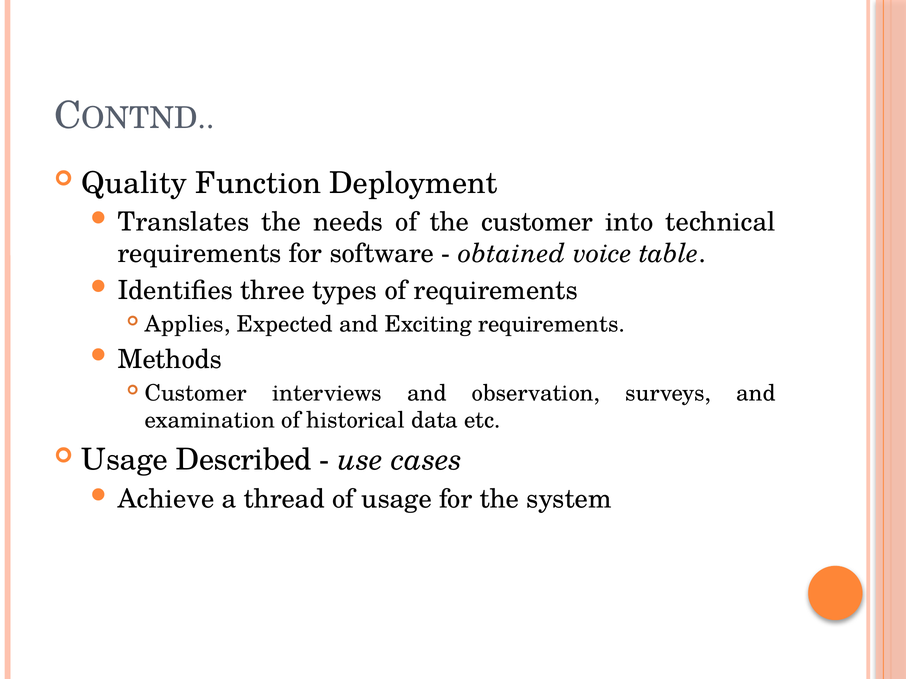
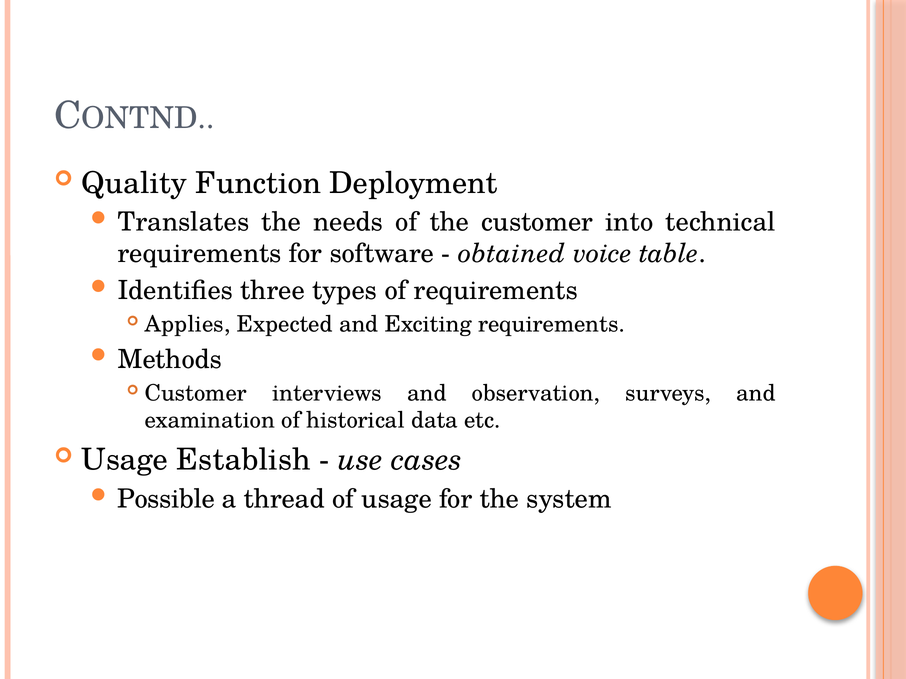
Described: Described -> Establish
Achieve: Achieve -> Possible
